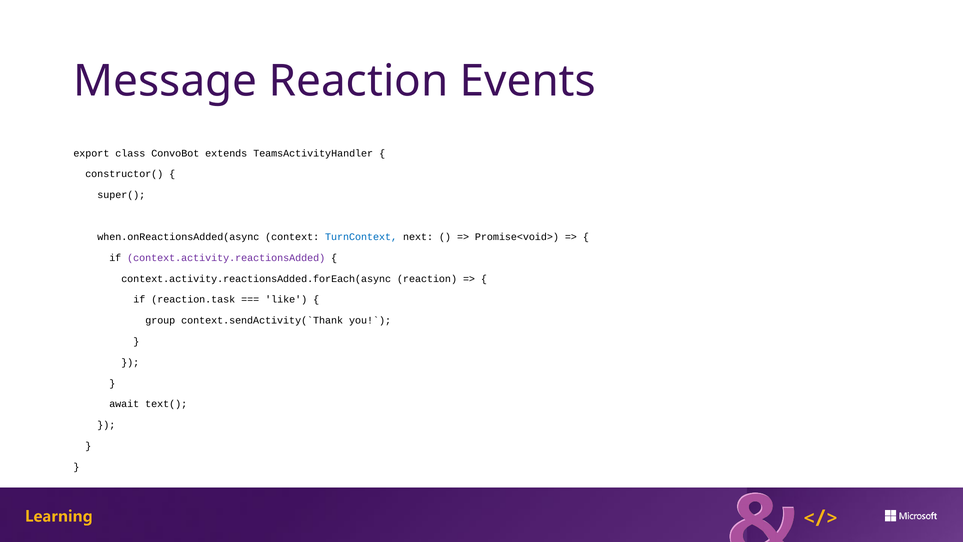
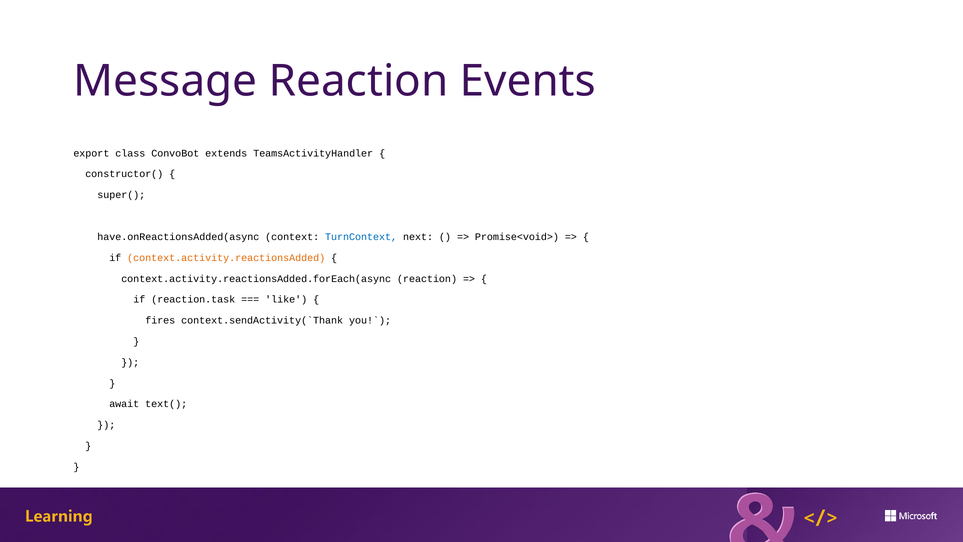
when.onReactionsAdded(async: when.onReactionsAdded(async -> have.onReactionsAdded(async
context.activity.reactionsAdded colour: purple -> orange
group: group -> fires
